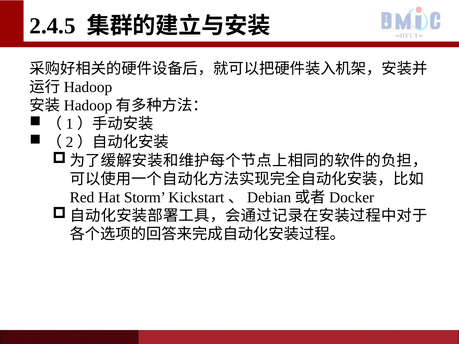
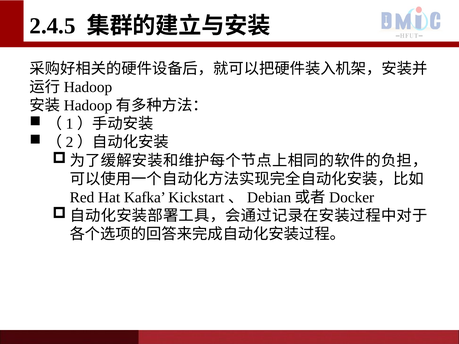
Storm: Storm -> Kafka
